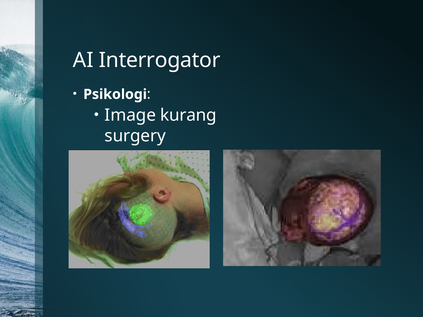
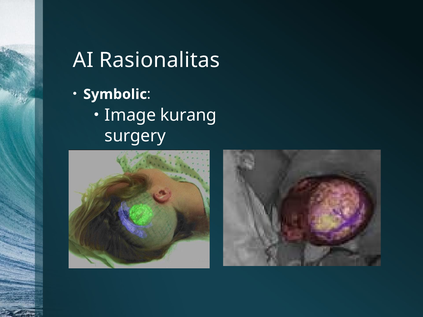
Interrogator: Interrogator -> Rasionalitas
Psikologi: Psikologi -> Symbolic
